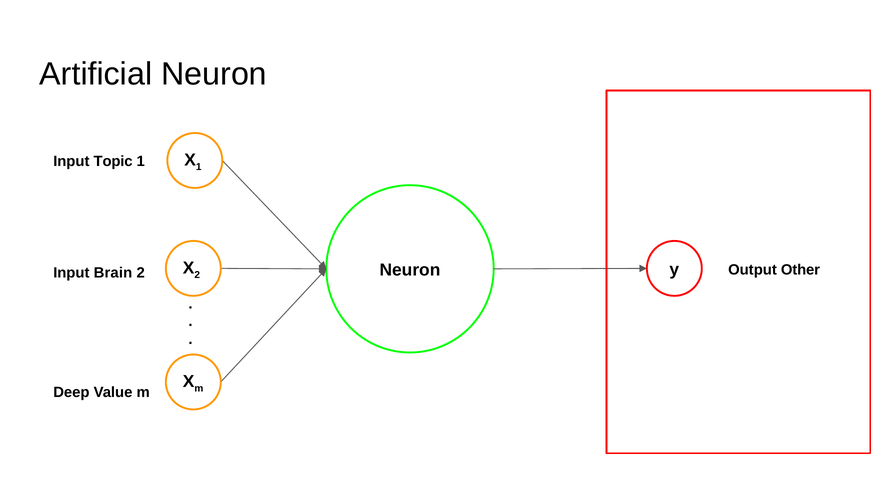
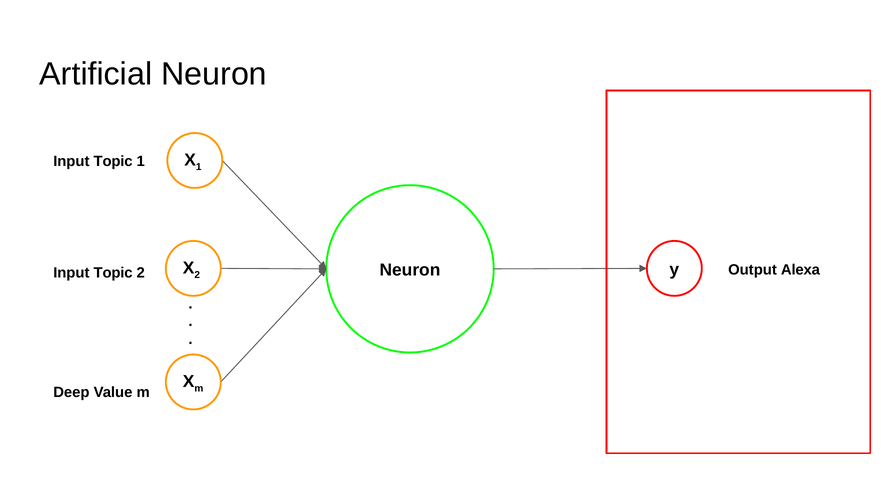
Other: Other -> Alexa
Brain at (113, 273): Brain -> Topic
